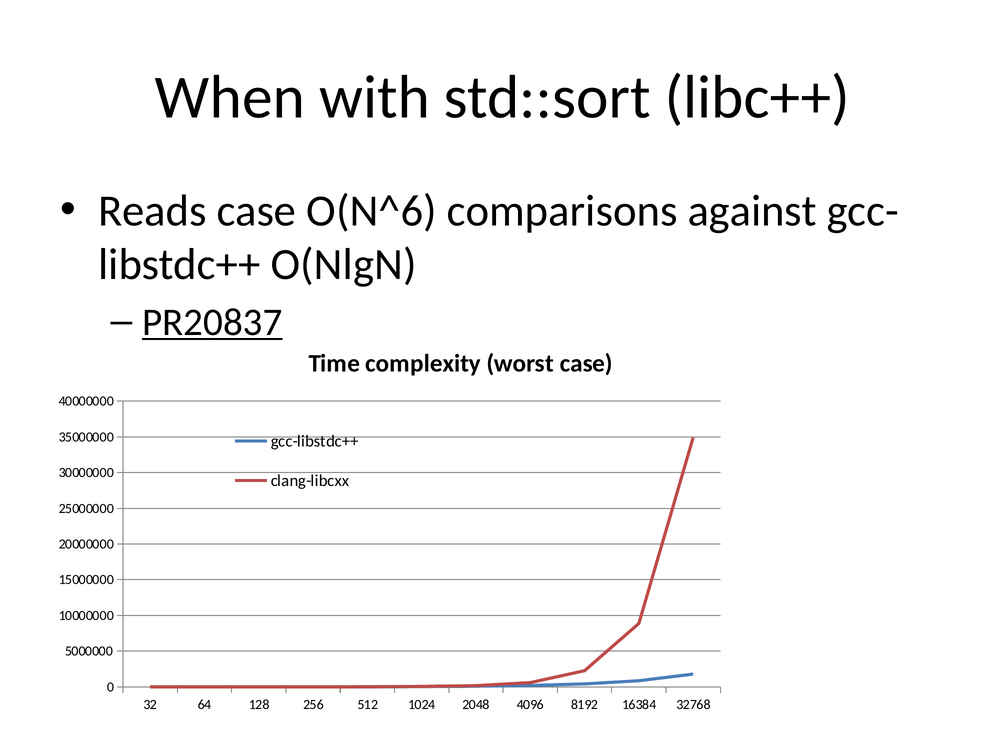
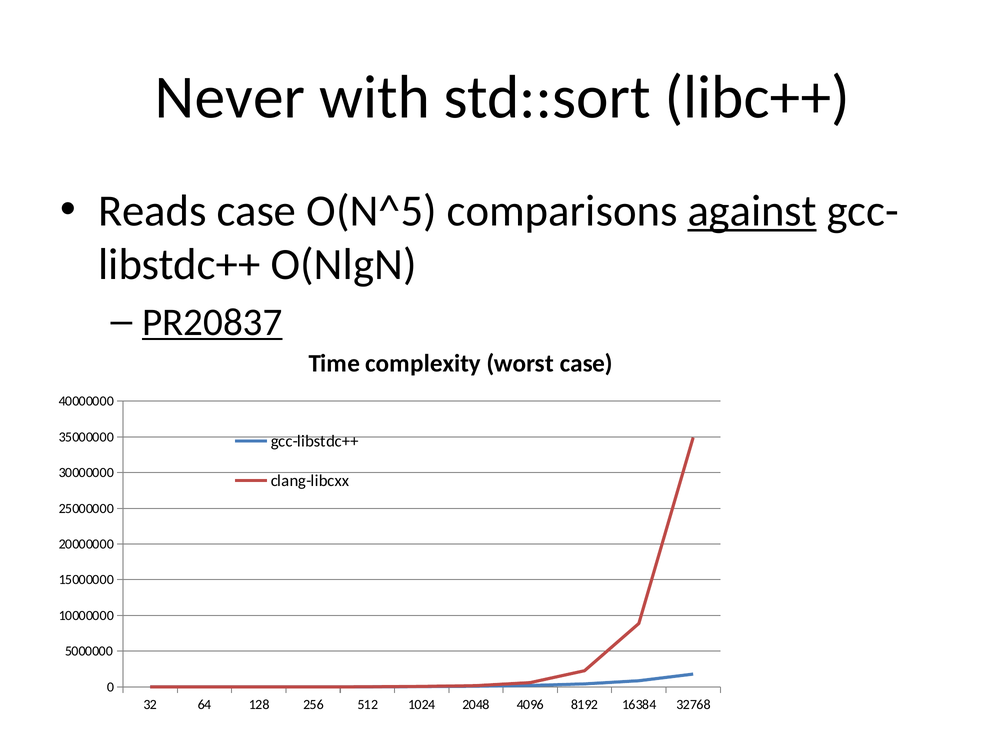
When: When -> Never
O(N^6: O(N^6 -> O(N^5
against underline: none -> present
